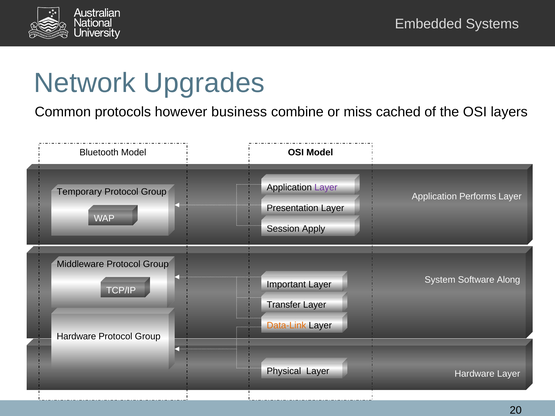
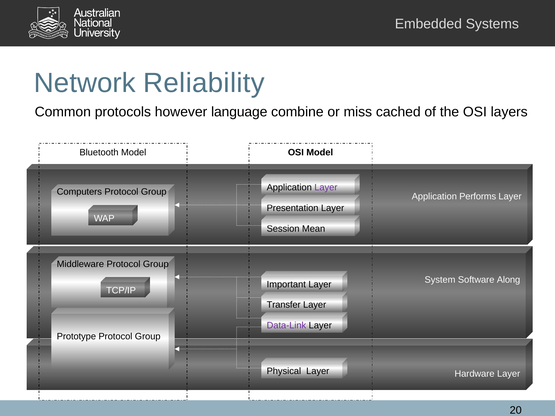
Upgrades: Upgrades -> Reliability
business: business -> language
Temporary: Temporary -> Computers
Apply: Apply -> Mean
Data-Link colour: orange -> purple
Hardware at (76, 337): Hardware -> Prototype
